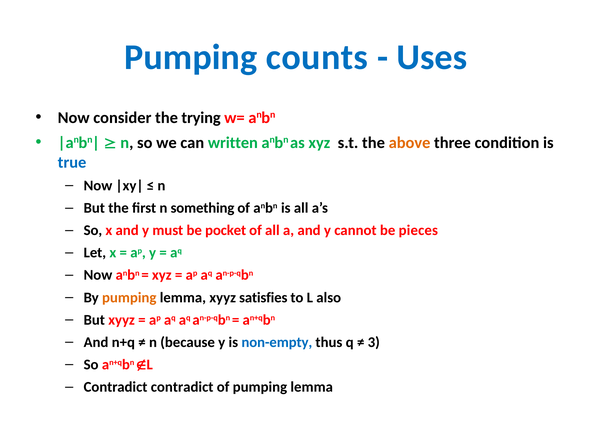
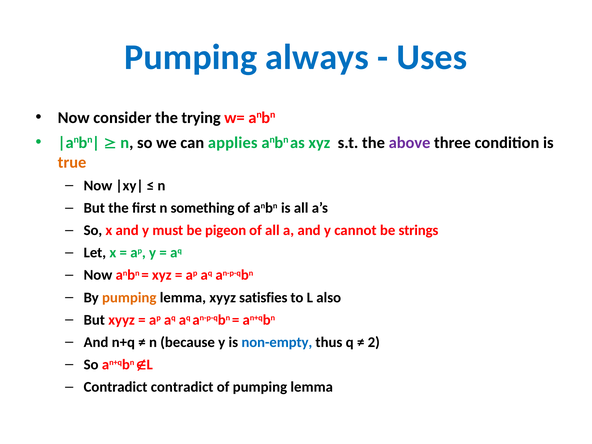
counts: counts -> always
written: written -> applies
above colour: orange -> purple
true colour: blue -> orange
pocket: pocket -> pigeon
pieces: pieces -> strings
3: 3 -> 2
